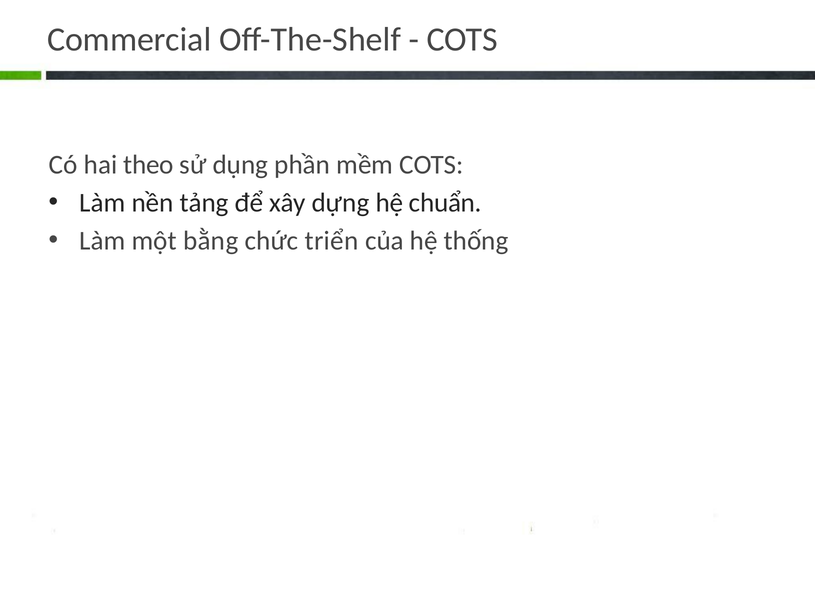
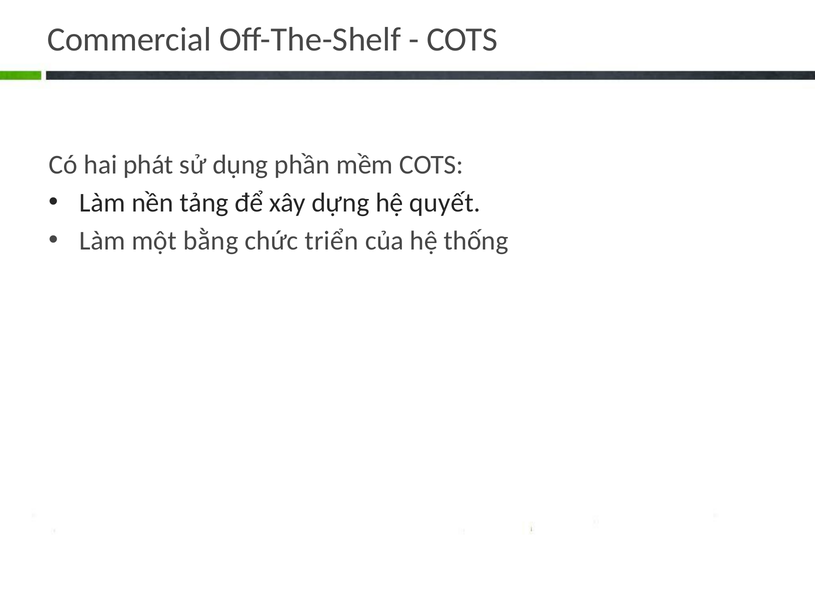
theo: theo -> phát
chuẩn: chuẩn -> quyết
